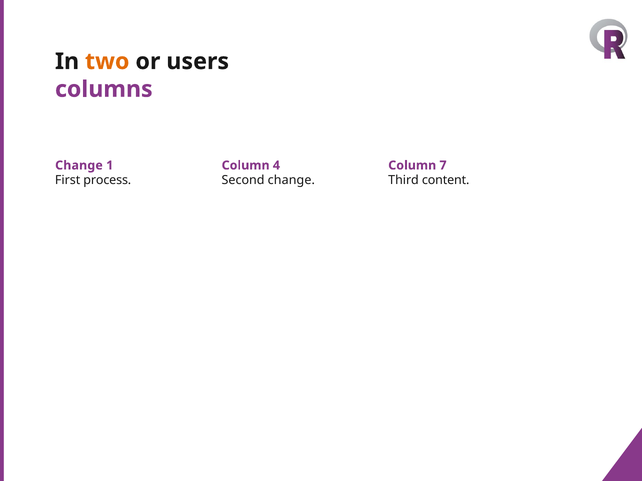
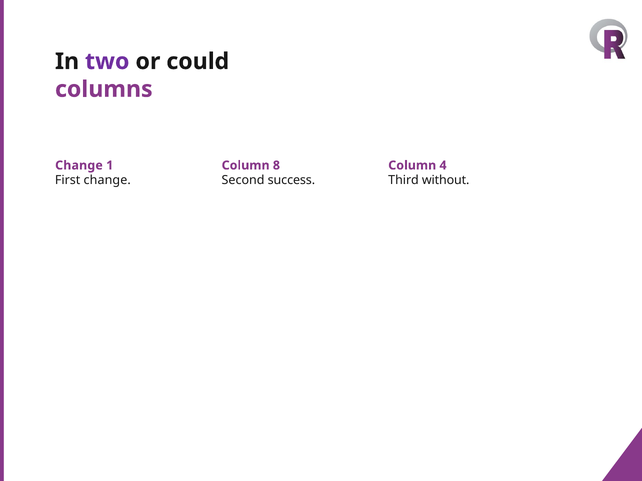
two colour: orange -> purple
users: users -> could
4: 4 -> 8
7: 7 -> 4
First process: process -> change
Second change: change -> success
content: content -> without
